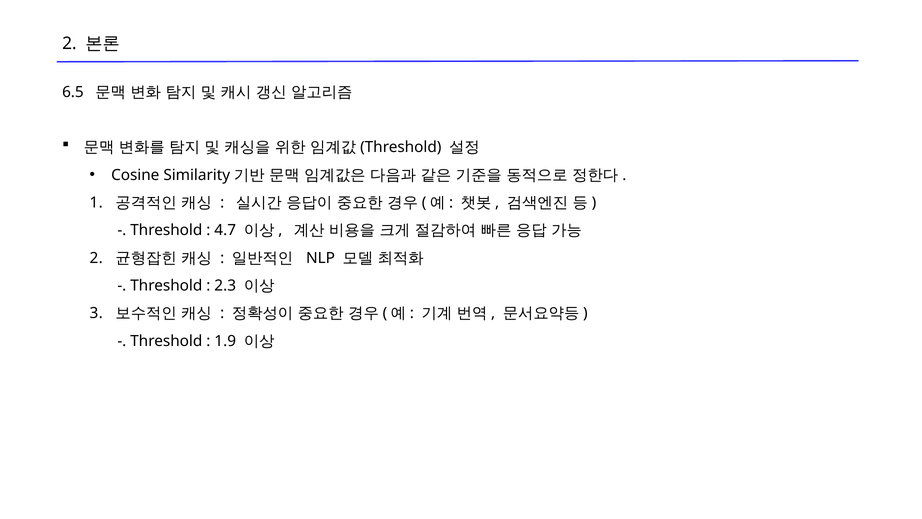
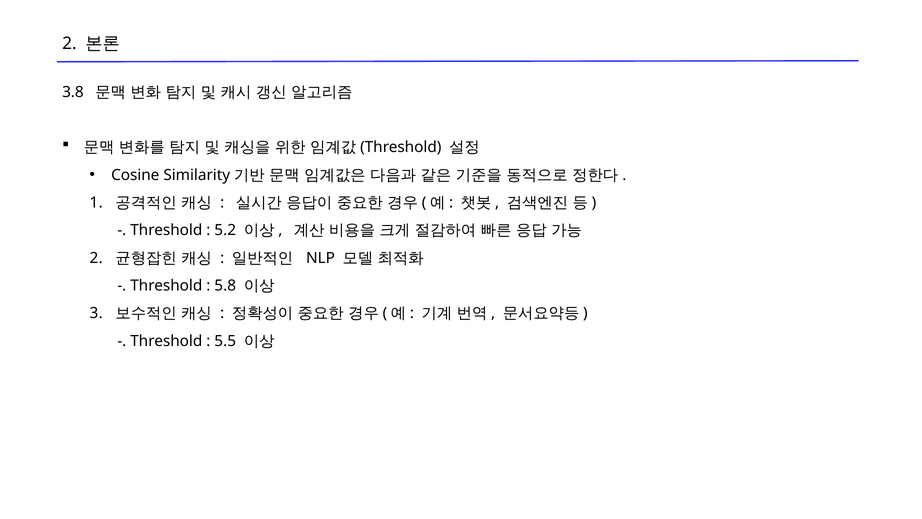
6.5: 6.5 -> 3.8
4.7: 4.7 -> 5.2
2.3: 2.3 -> 5.8
1.9: 1.9 -> 5.5
